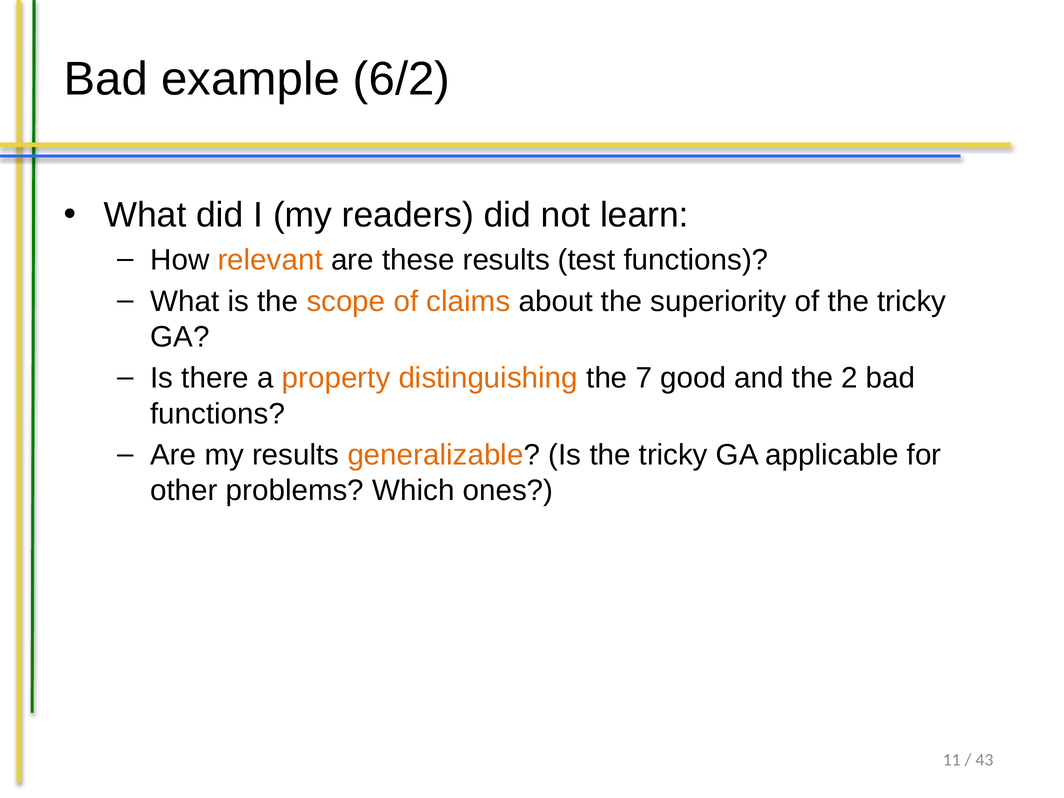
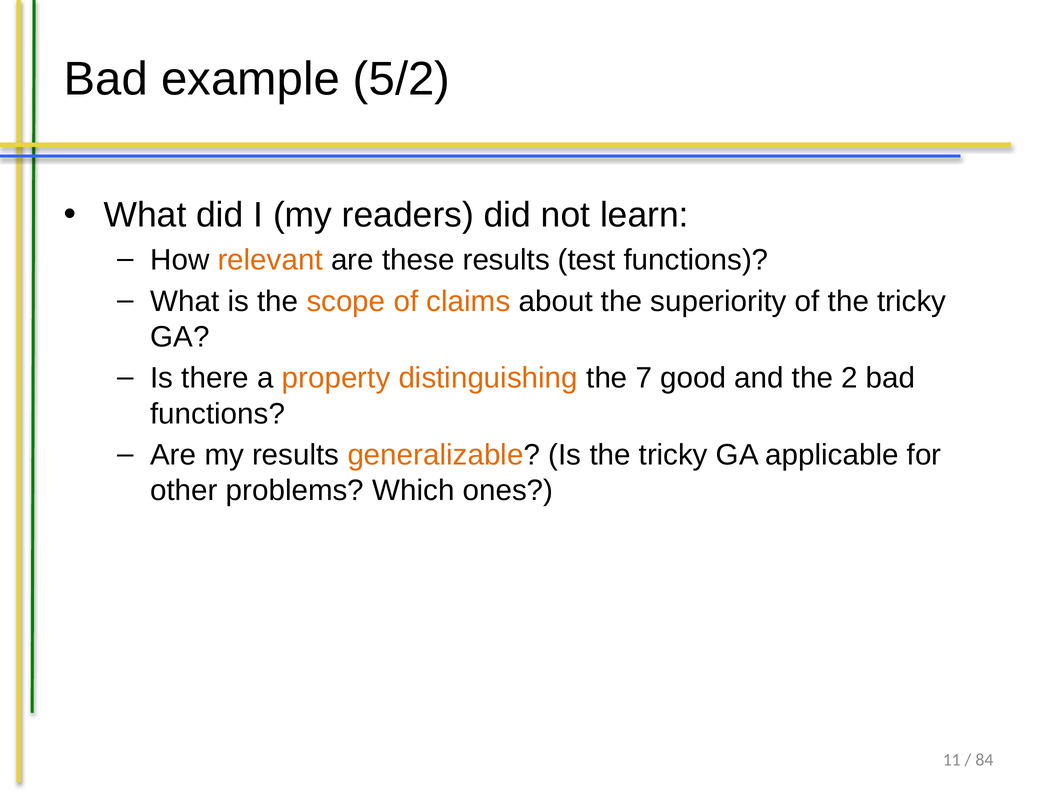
6/2: 6/2 -> 5/2
43: 43 -> 84
